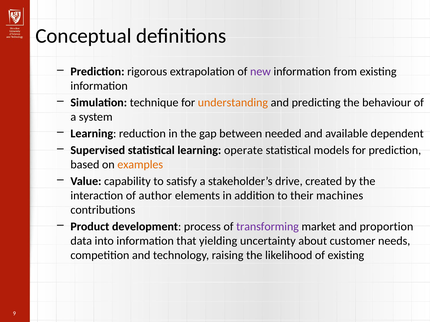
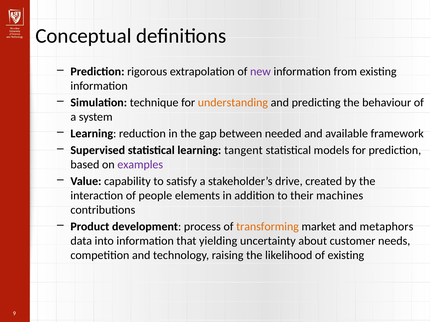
dependent: dependent -> framework
operate: operate -> tangent
examples colour: orange -> purple
author: author -> people
transforming colour: purple -> orange
proportion: proportion -> metaphors
